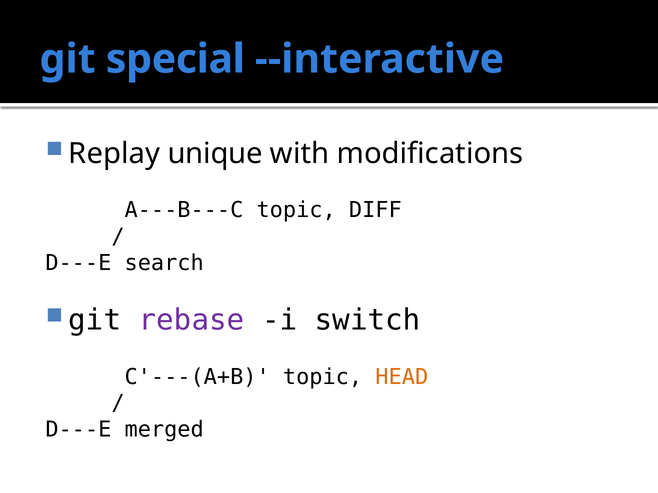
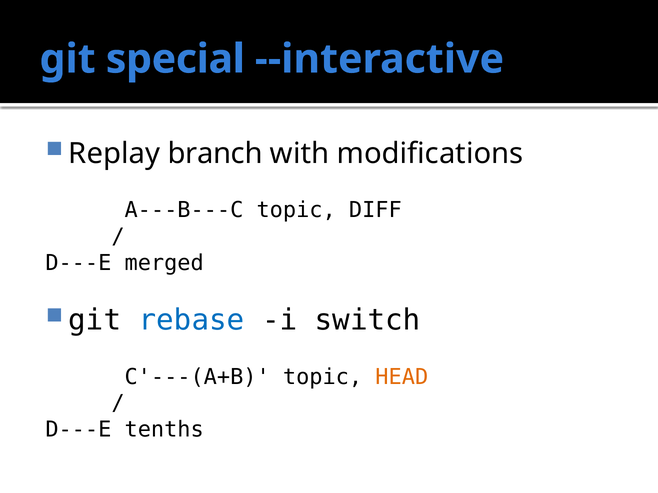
unique: unique -> branch
search: search -> merged
rebase colour: purple -> blue
merged: merged -> tenths
